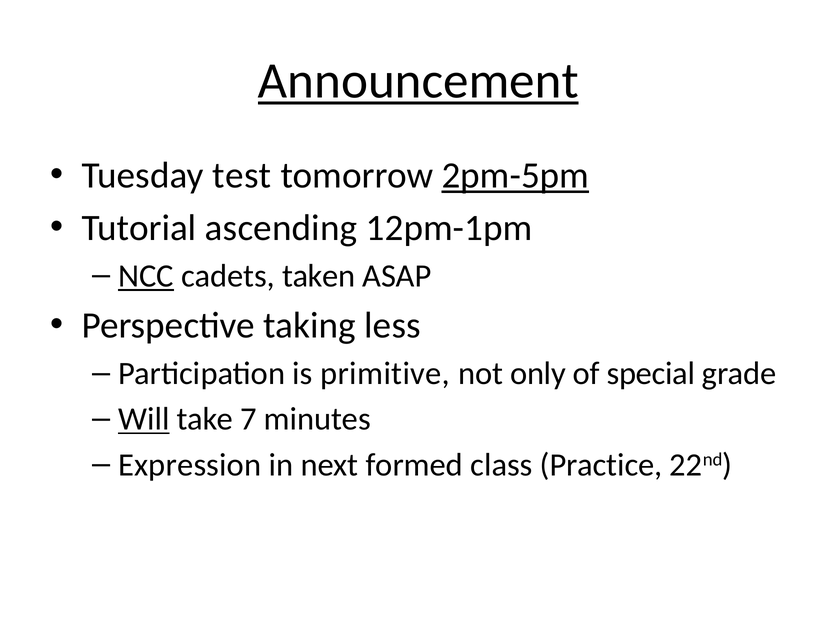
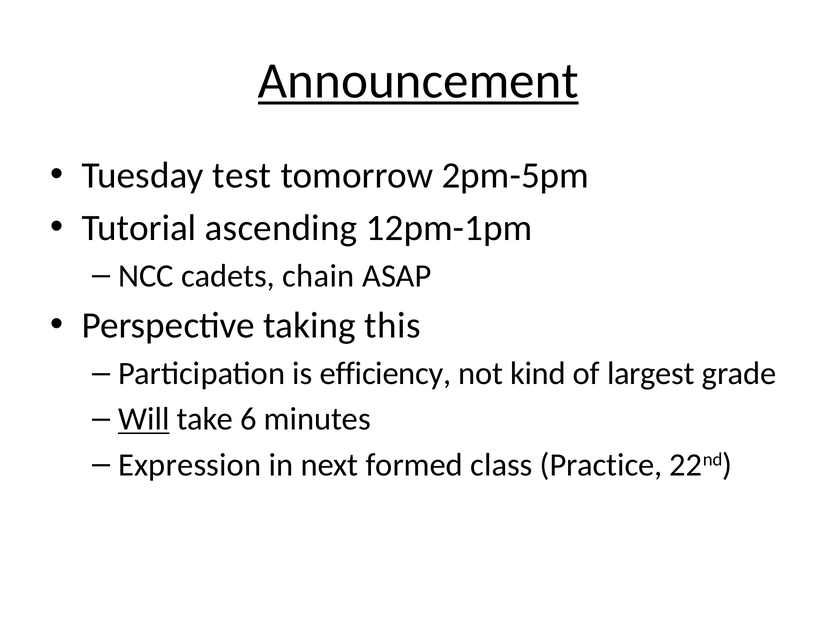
2pm-5pm underline: present -> none
NCC underline: present -> none
taken: taken -> chain
less: less -> this
primitive: primitive -> efficiency
only: only -> kind
special: special -> largest
7: 7 -> 6
